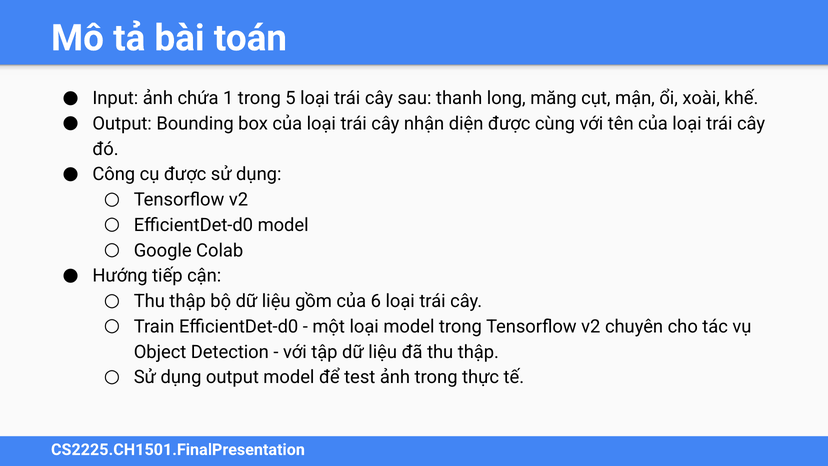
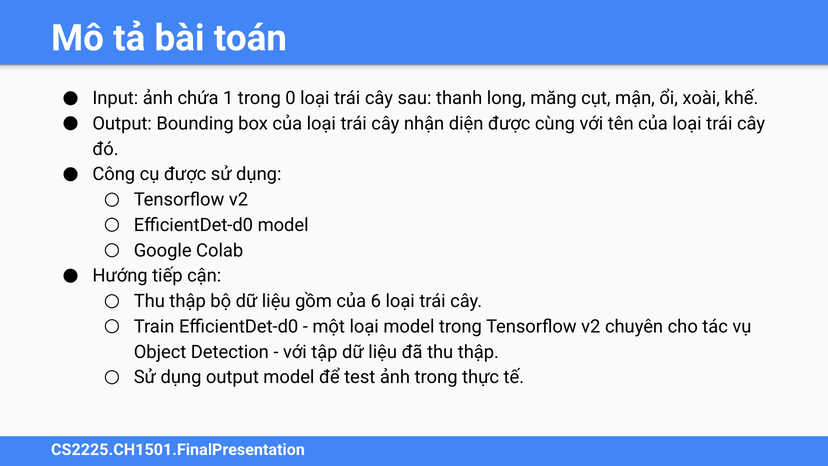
5: 5 -> 0
